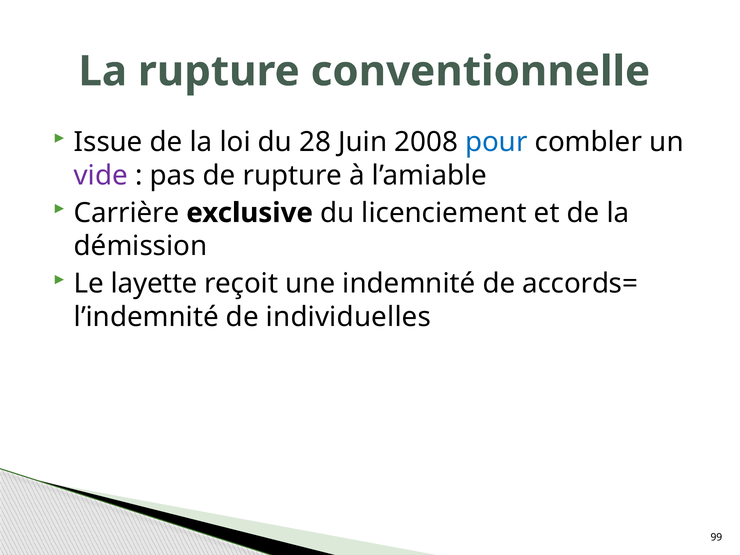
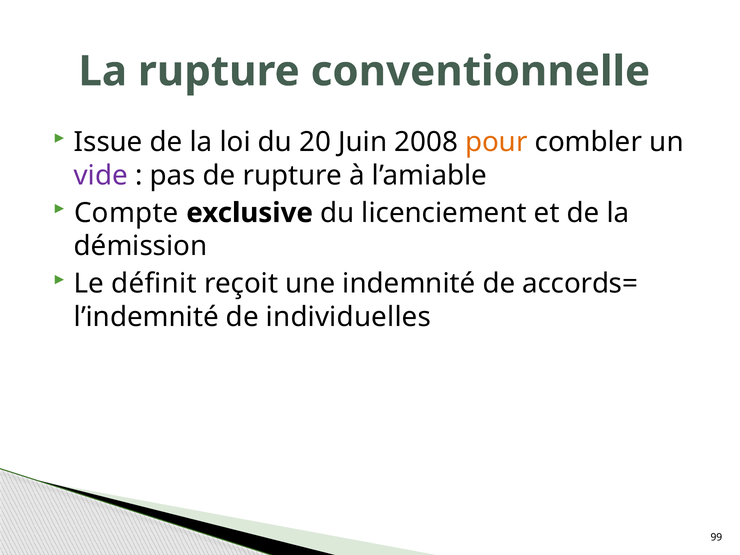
28: 28 -> 20
pour colour: blue -> orange
Carrière: Carrière -> Compte
layette: layette -> définit
